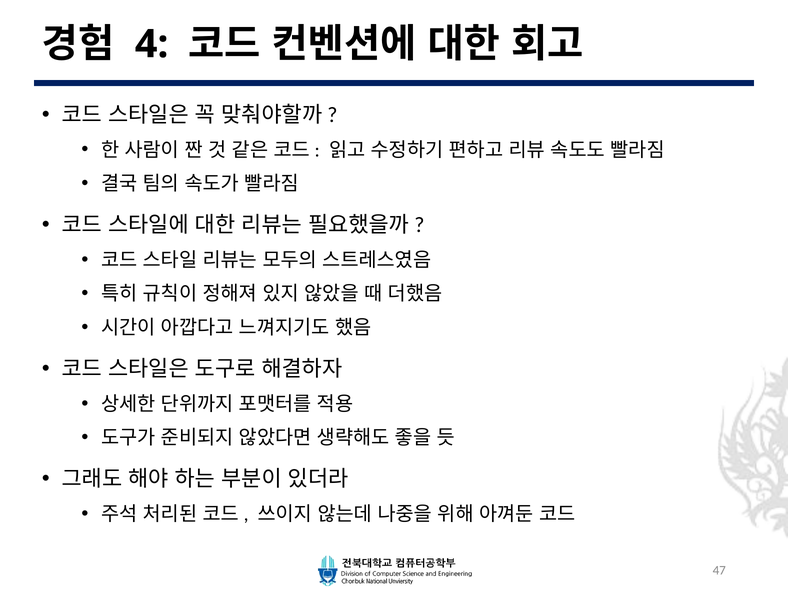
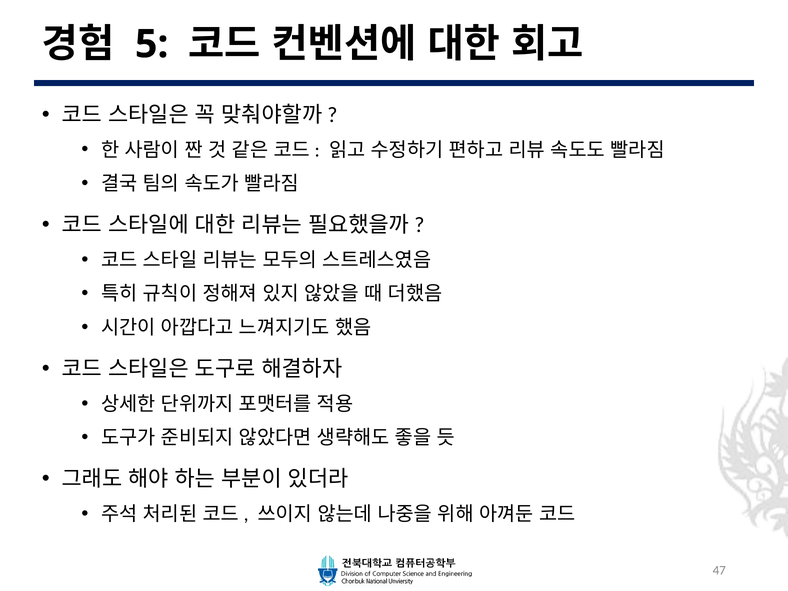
4: 4 -> 5
